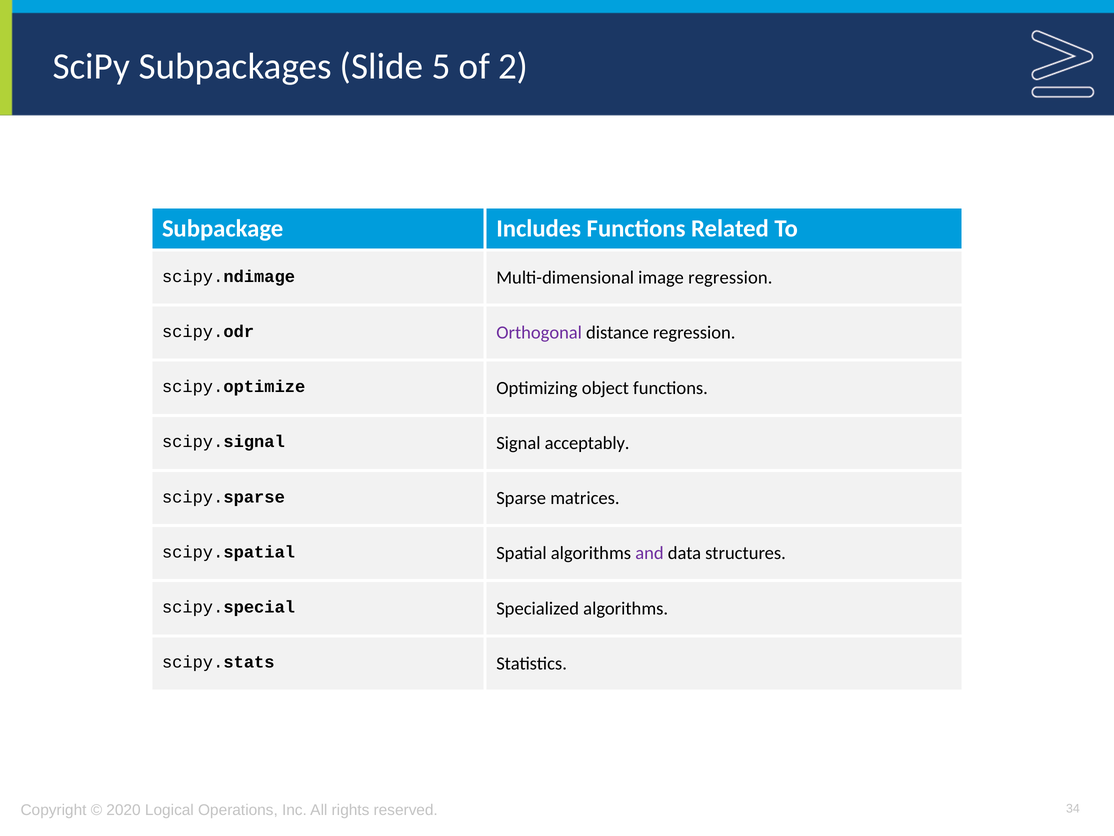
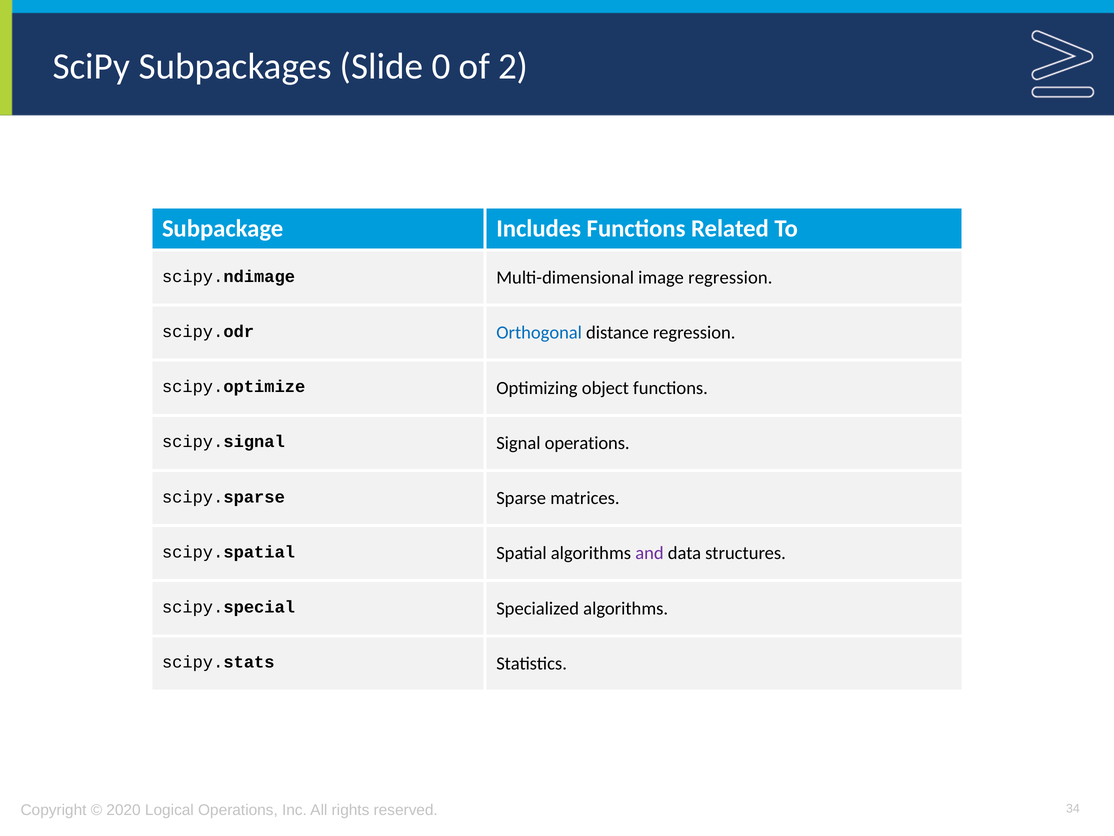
5: 5 -> 0
Orthogonal colour: purple -> blue
Signal acceptably: acceptably -> operations
